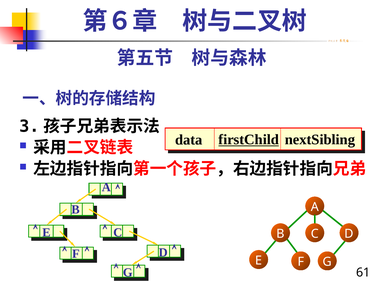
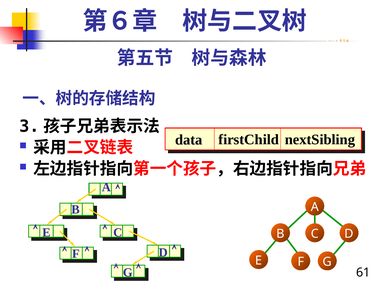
firstChild underline: present -> none
